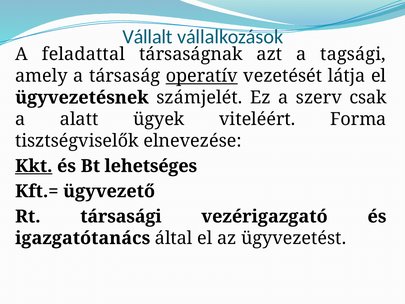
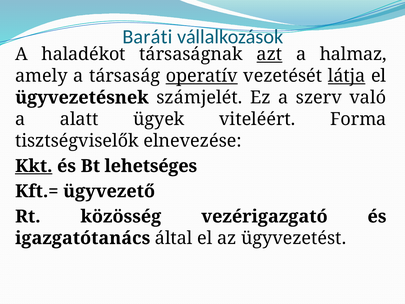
Vállalt: Vállalt -> Baráti
feladattal: feladattal -> haladékot
azt underline: none -> present
tagsági: tagsági -> halmaz
látja underline: none -> present
csak: csak -> való
társasági: társasági -> közösség
